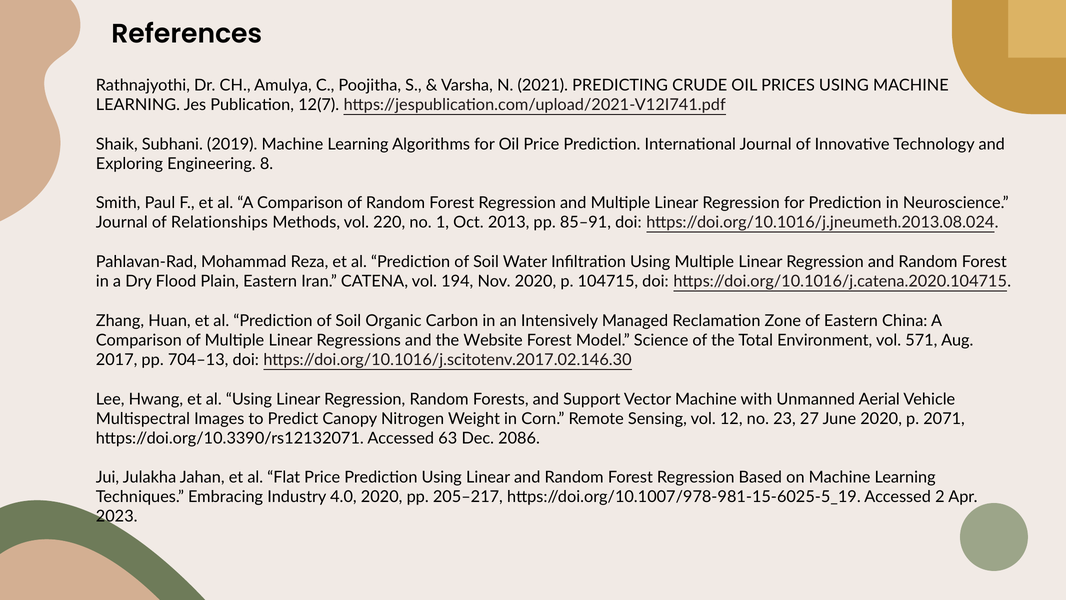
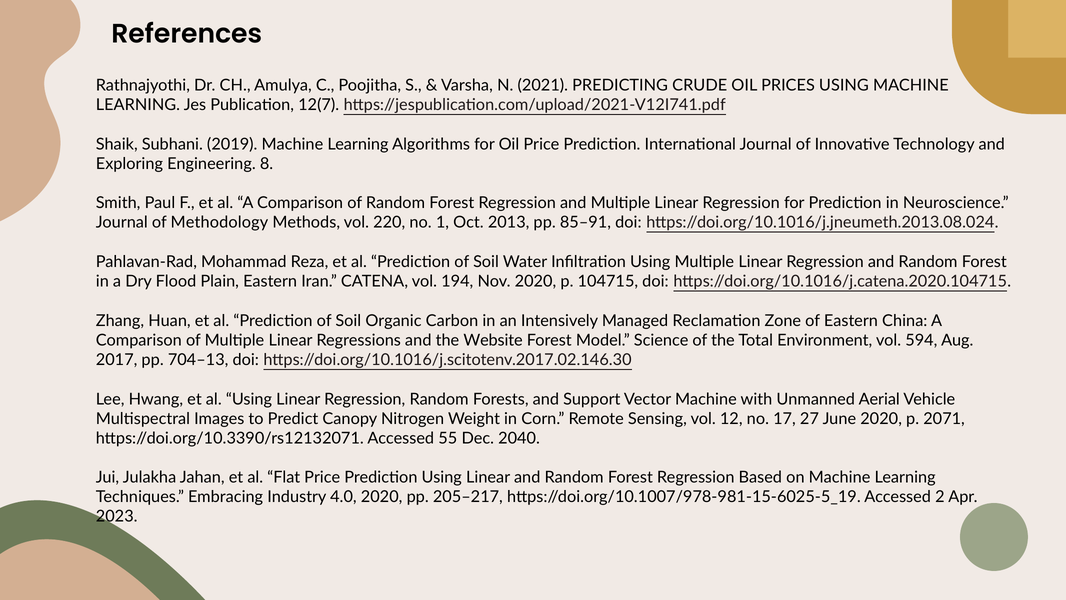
Relationships: Relationships -> Methodology
571: 571 -> 594
23: 23 -> 17
63: 63 -> 55
2086: 2086 -> 2040
